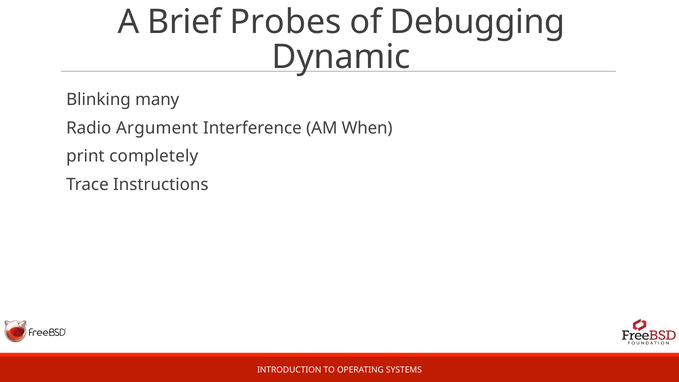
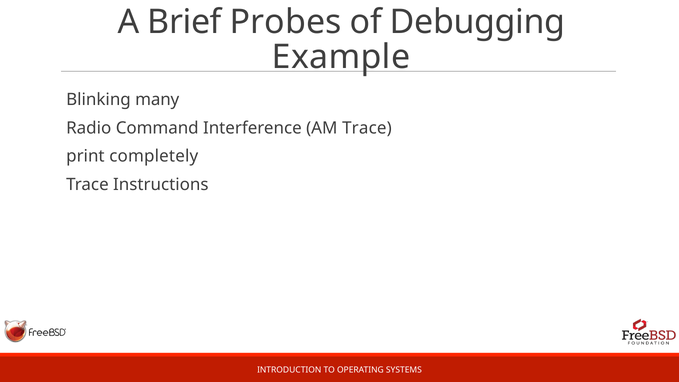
Dynamic: Dynamic -> Example
Argument: Argument -> Command
AM When: When -> Trace
